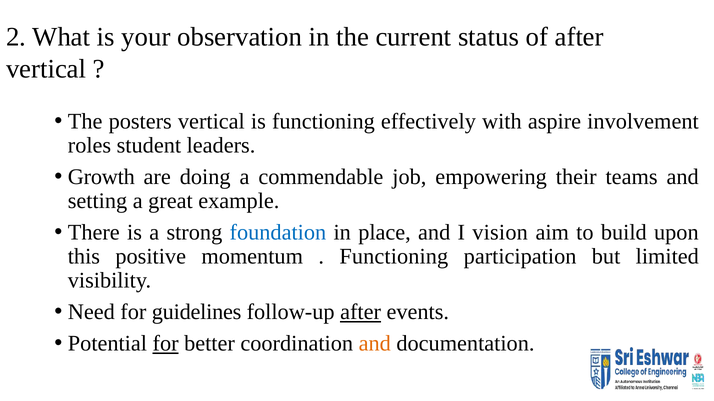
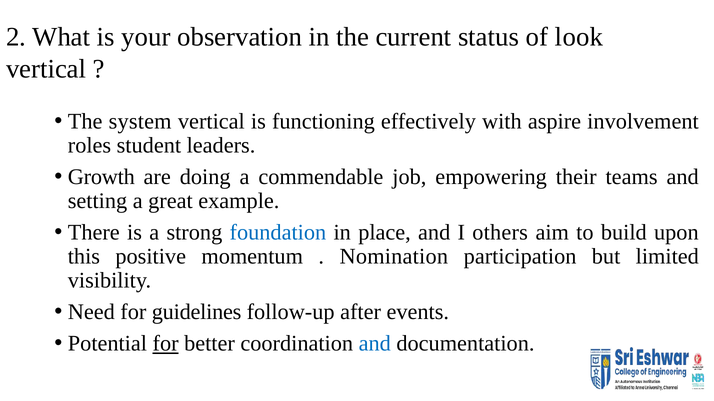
of after: after -> look
posters: posters -> system
vision: vision -> others
Functioning at (394, 257): Functioning -> Nomination
after at (361, 313) underline: present -> none
and at (375, 344) colour: orange -> blue
